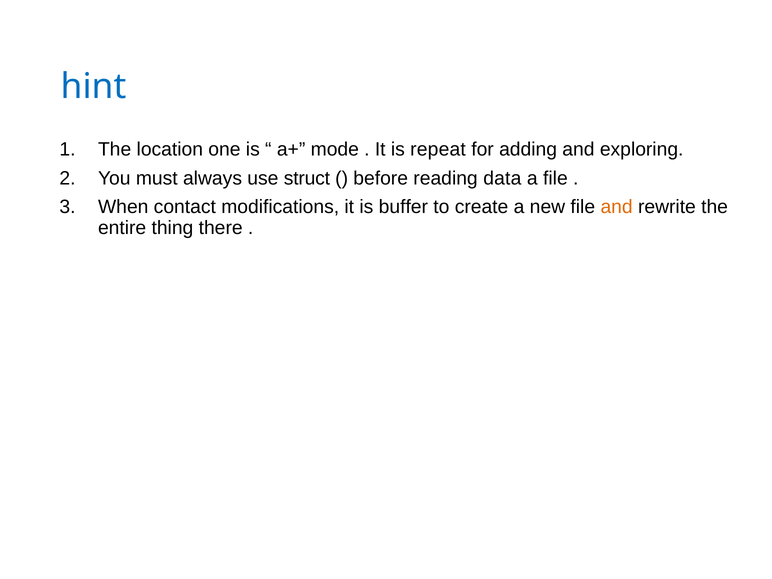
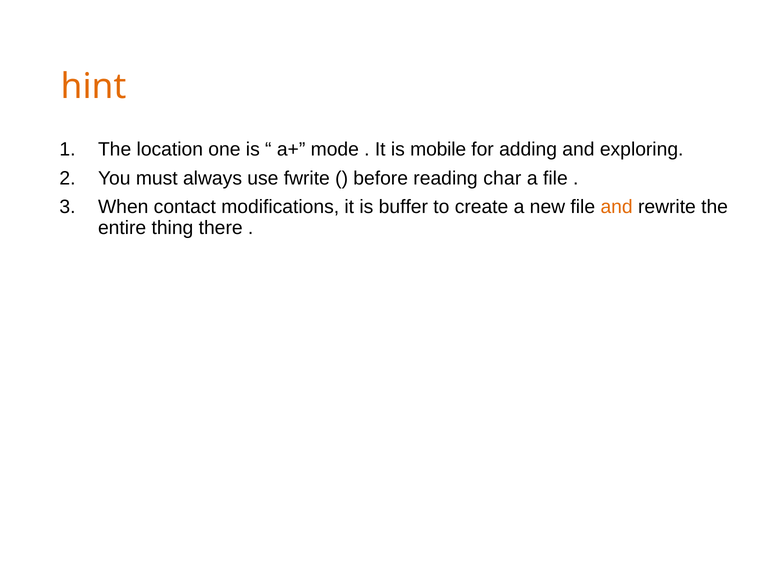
hint colour: blue -> orange
repeat: repeat -> mobile
struct: struct -> fwrite
data: data -> char
